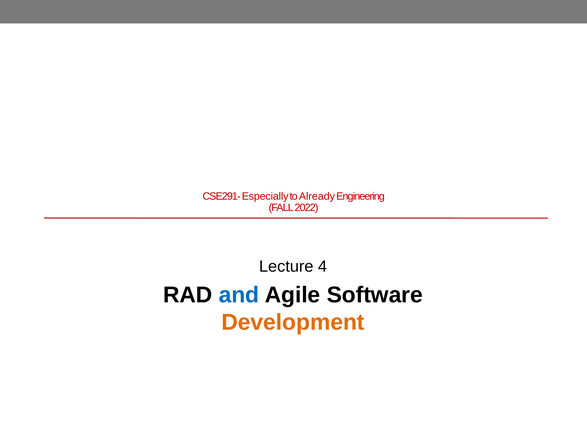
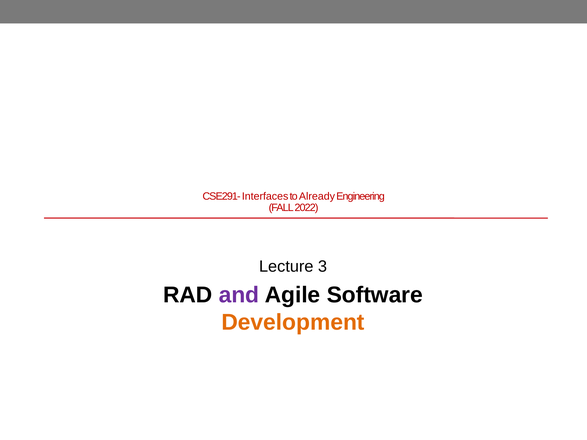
Especially: Especially -> Interfaces
4: 4 -> 3
and colour: blue -> purple
